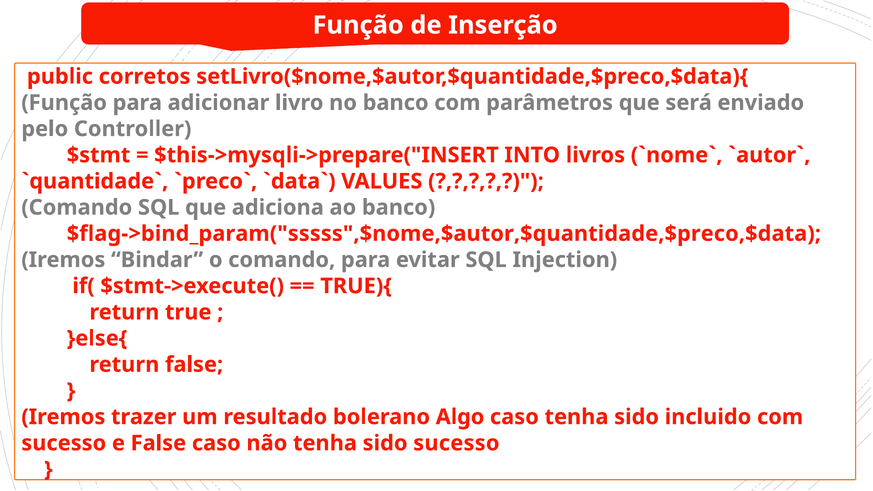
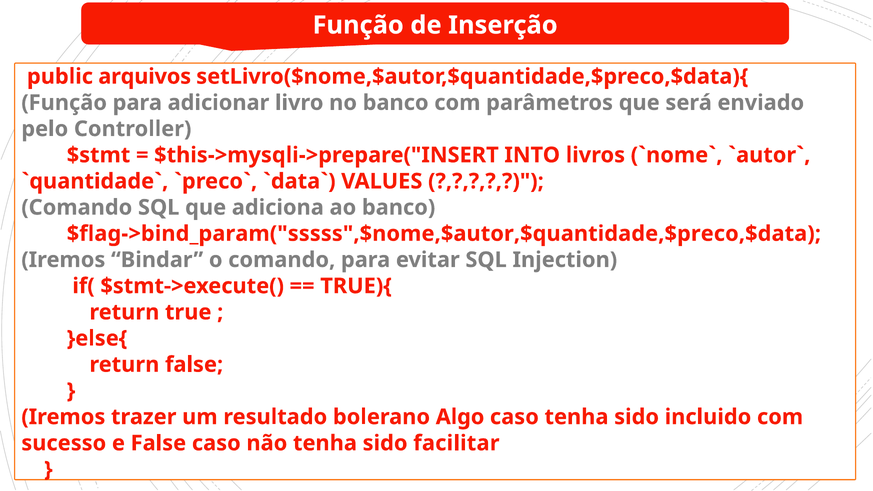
corretos: corretos -> arquivos
sido sucesso: sucesso -> facilitar
